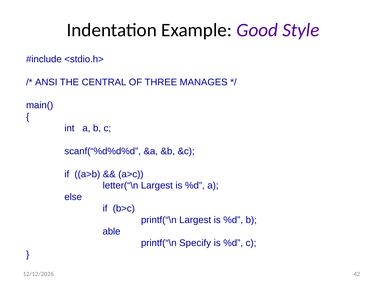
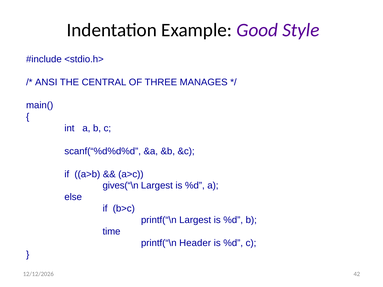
letter(“\n: letter(“\n -> gives(“\n
able: able -> time
Specify: Specify -> Header
